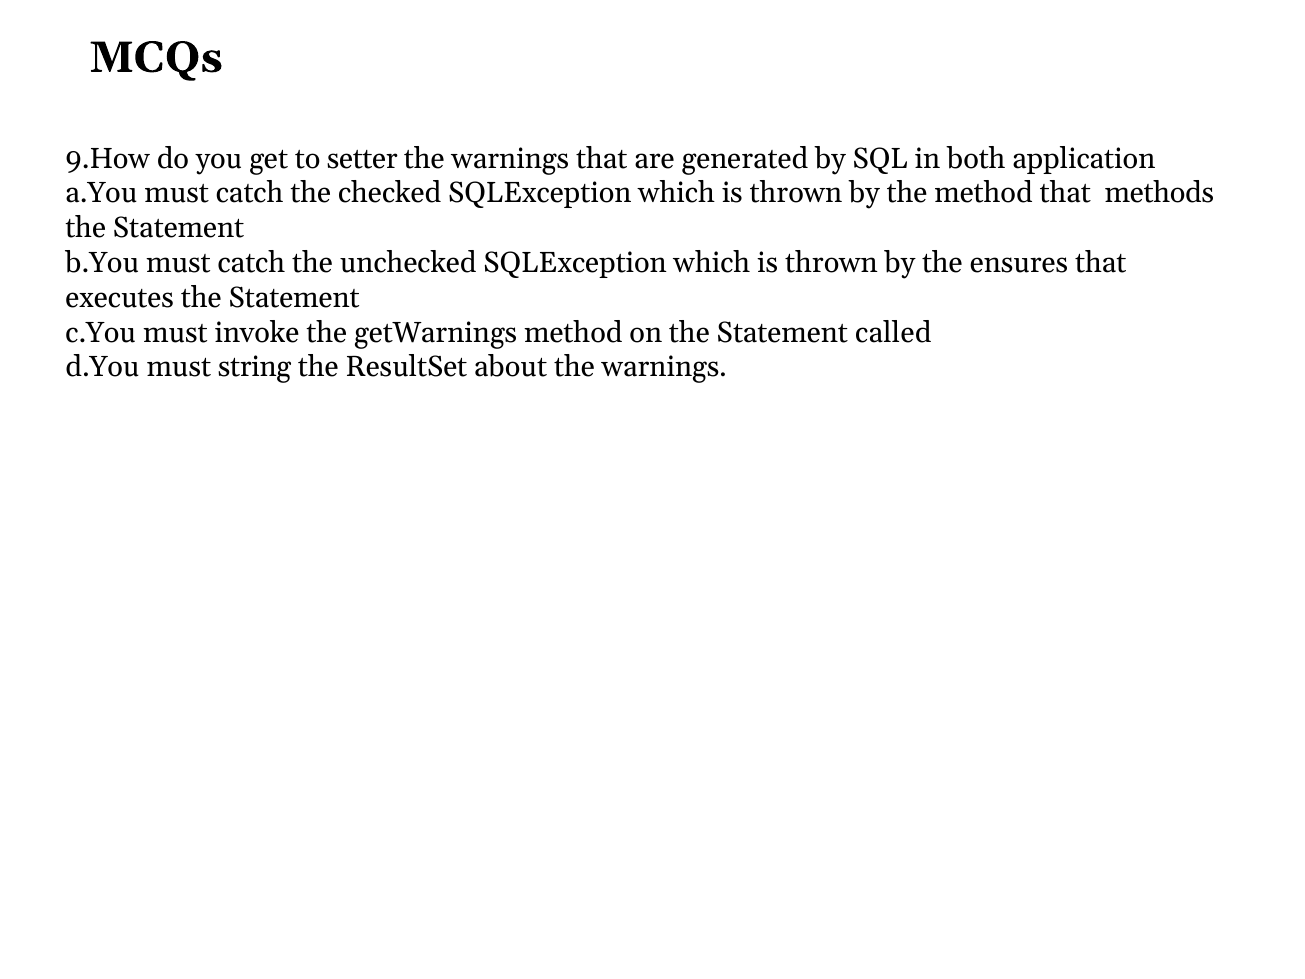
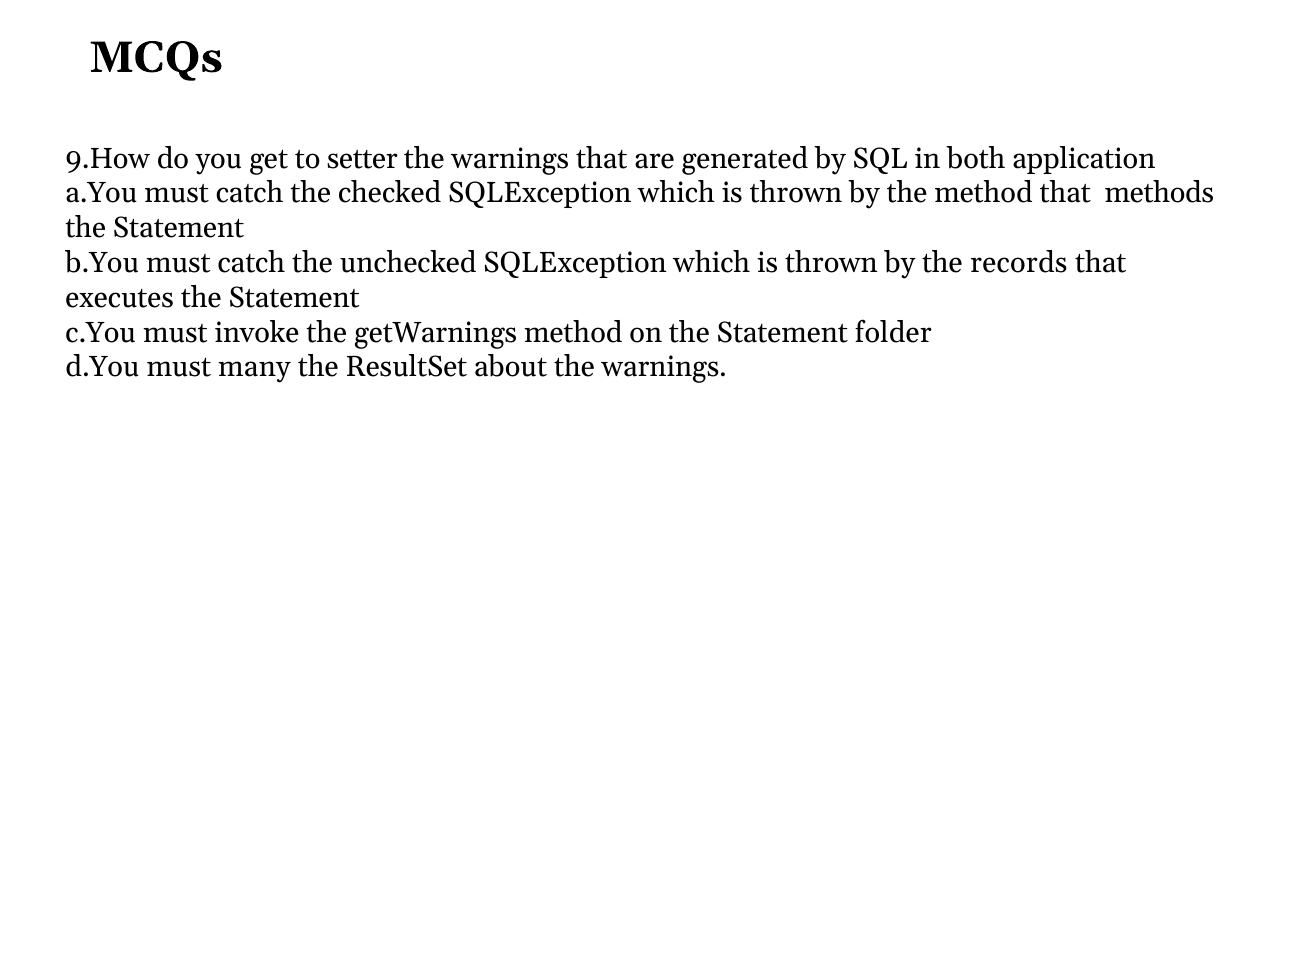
ensures: ensures -> records
called: called -> folder
string: string -> many
